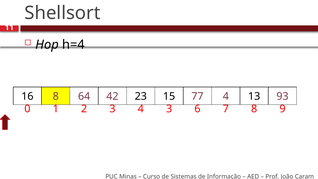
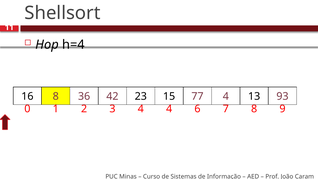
64: 64 -> 36
4 3: 3 -> 4
